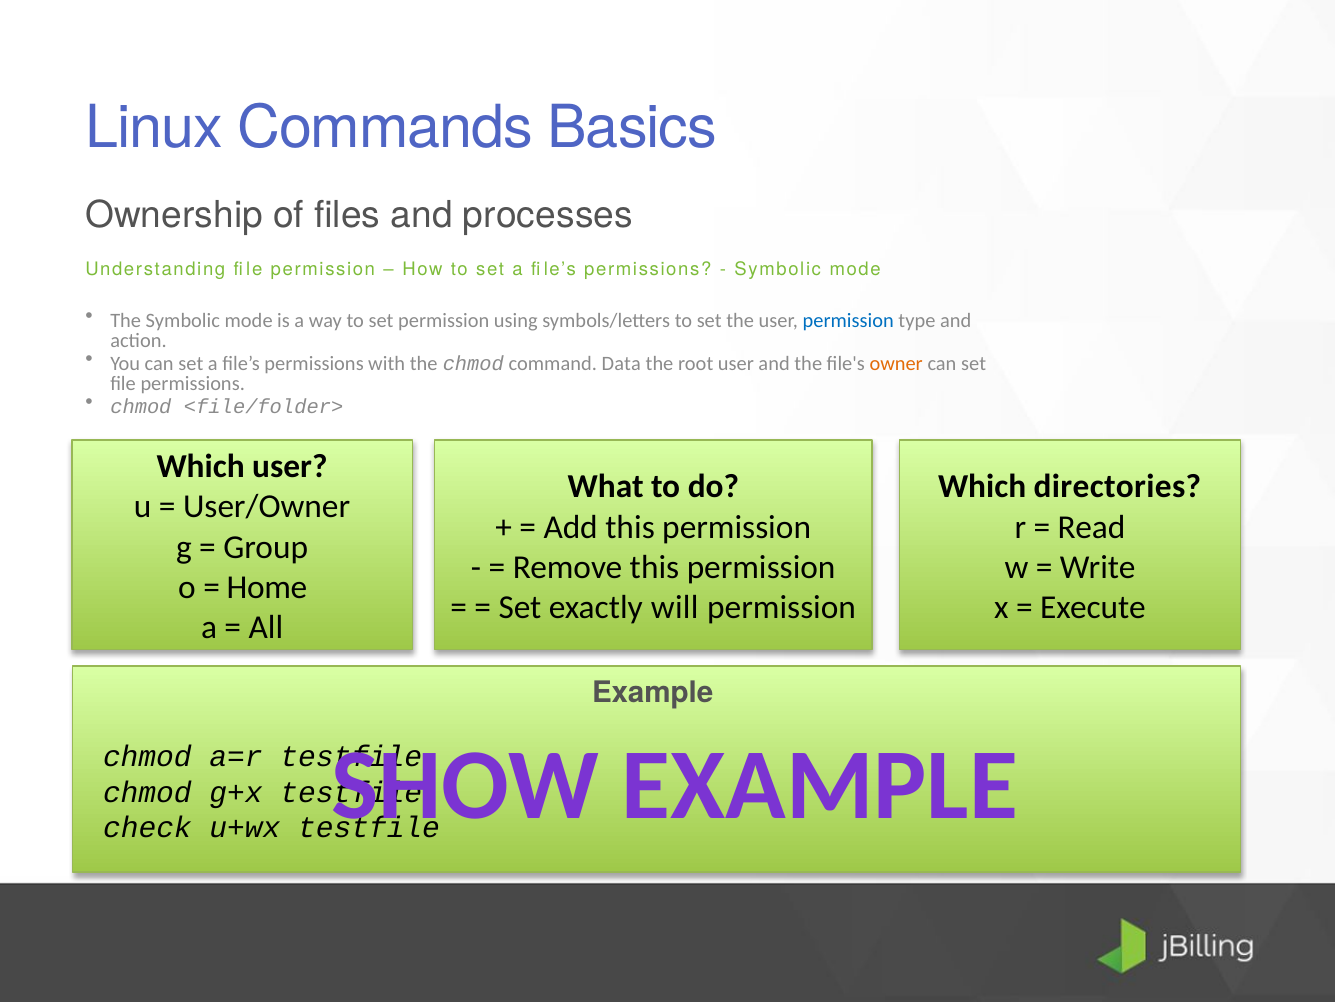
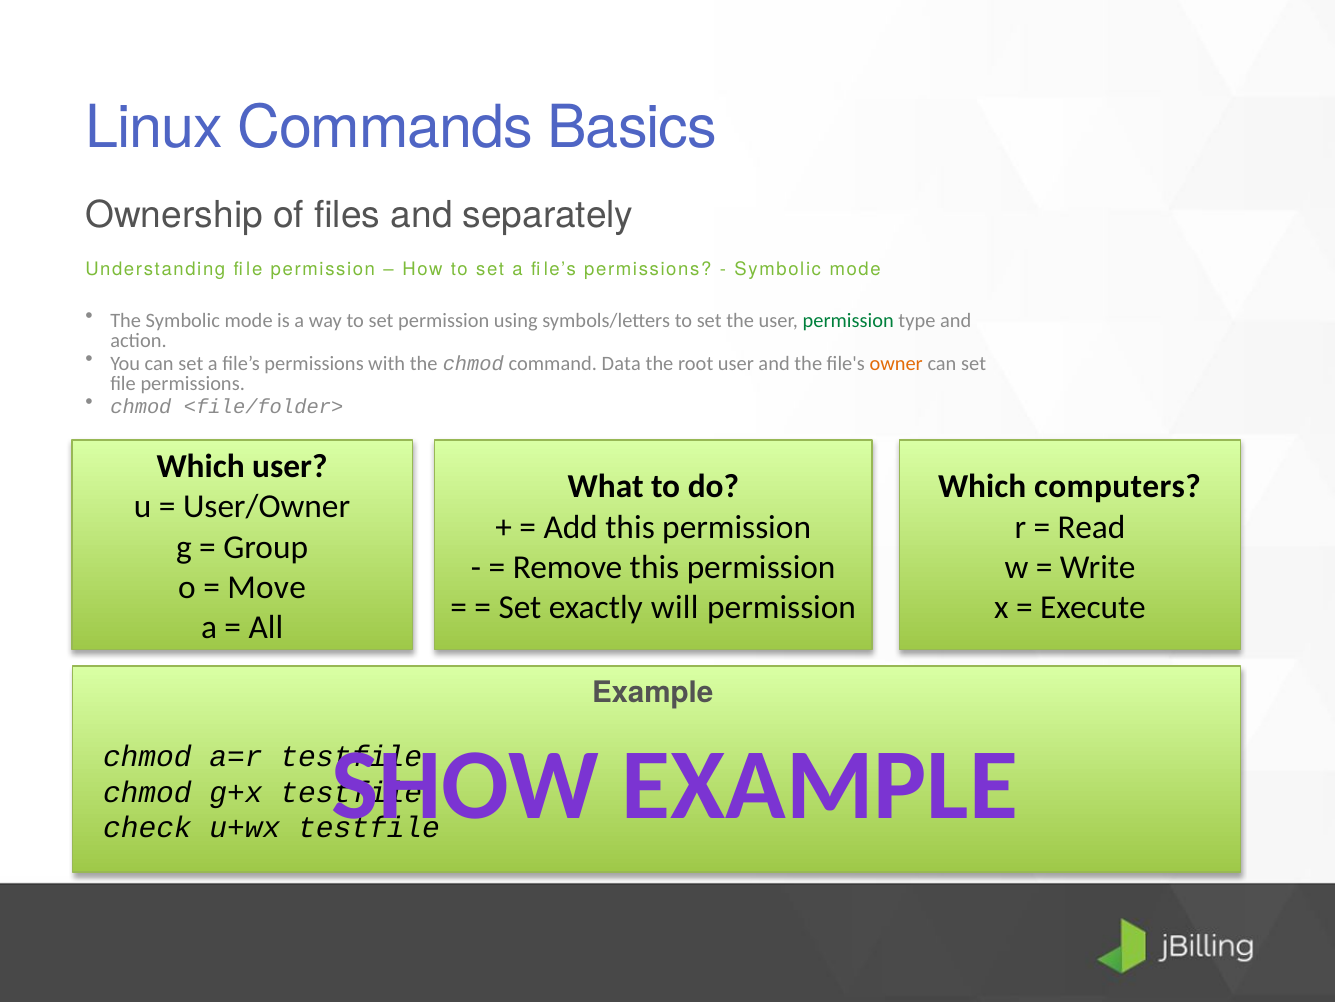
processes: processes -> separately
permission at (848, 321) colour: blue -> green
directories: directories -> computers
Home: Home -> Move
